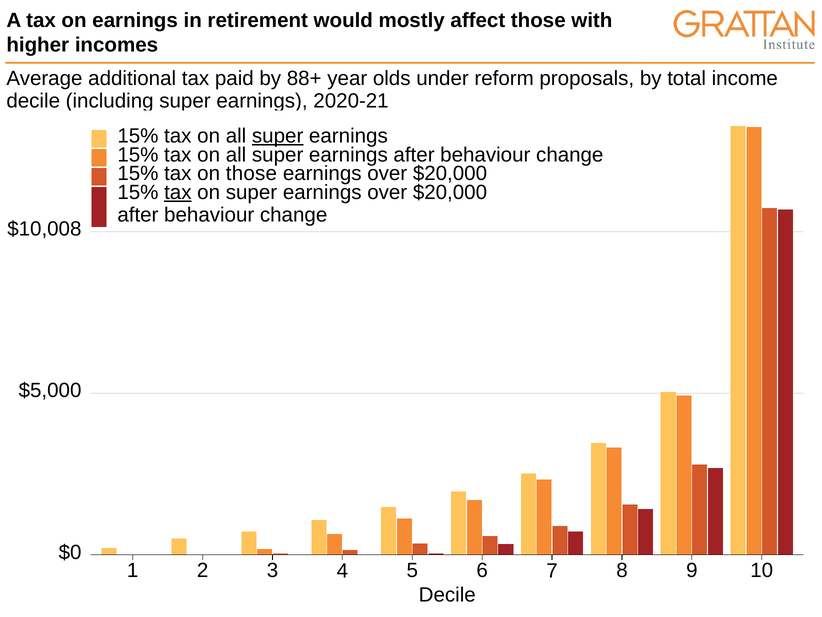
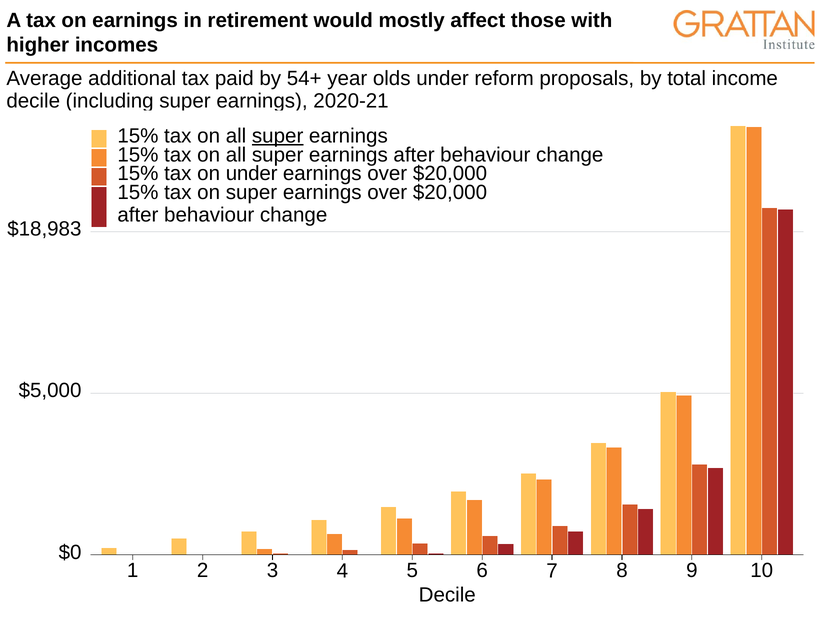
88+: 88+ -> 54+
on those: those -> under
tax at (178, 192) underline: present -> none
$10,008: $10,008 -> $18,983
